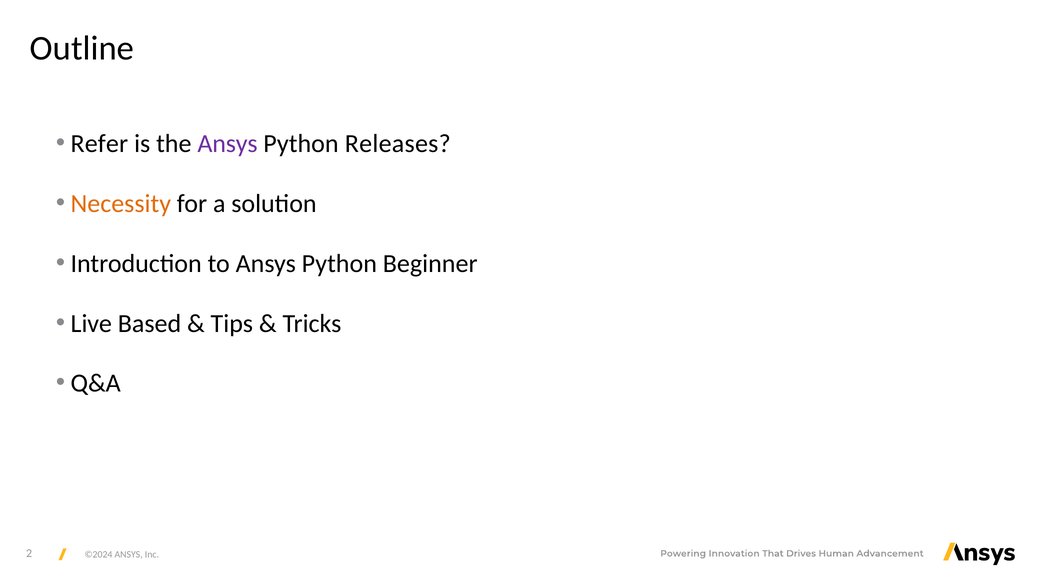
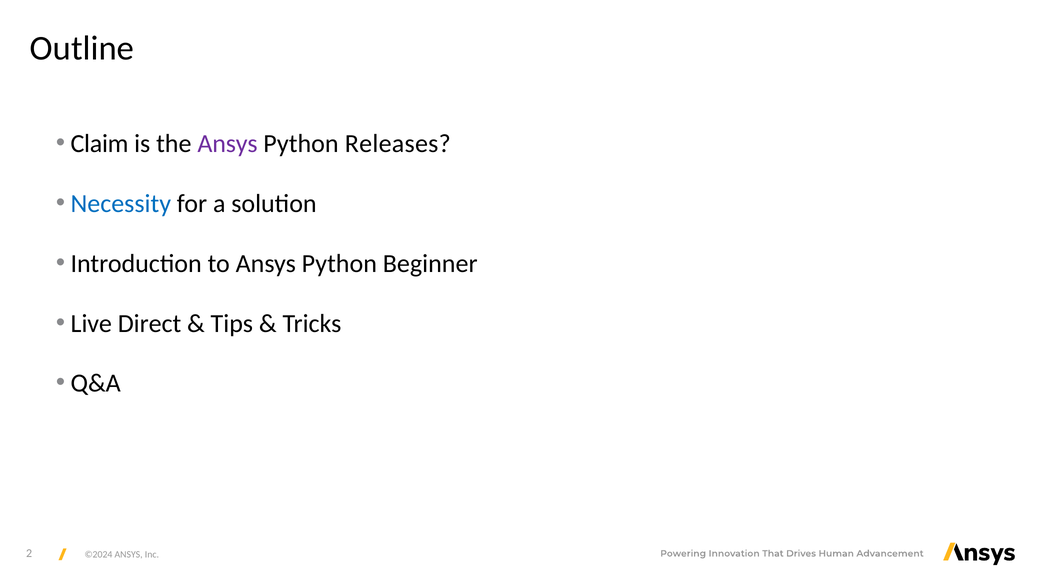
Refer: Refer -> Claim
Necessity colour: orange -> blue
Based: Based -> Direct
